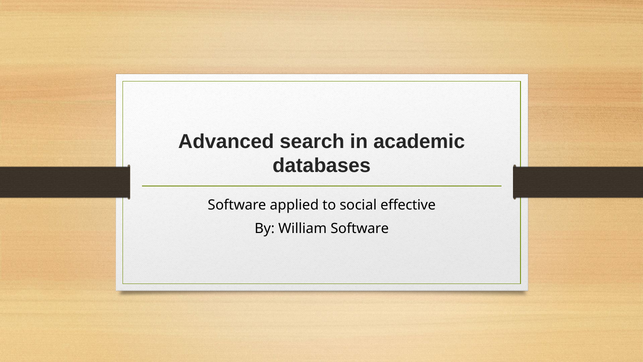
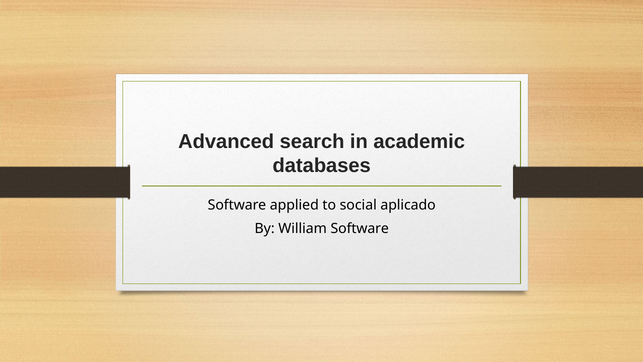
effective: effective -> aplicado
